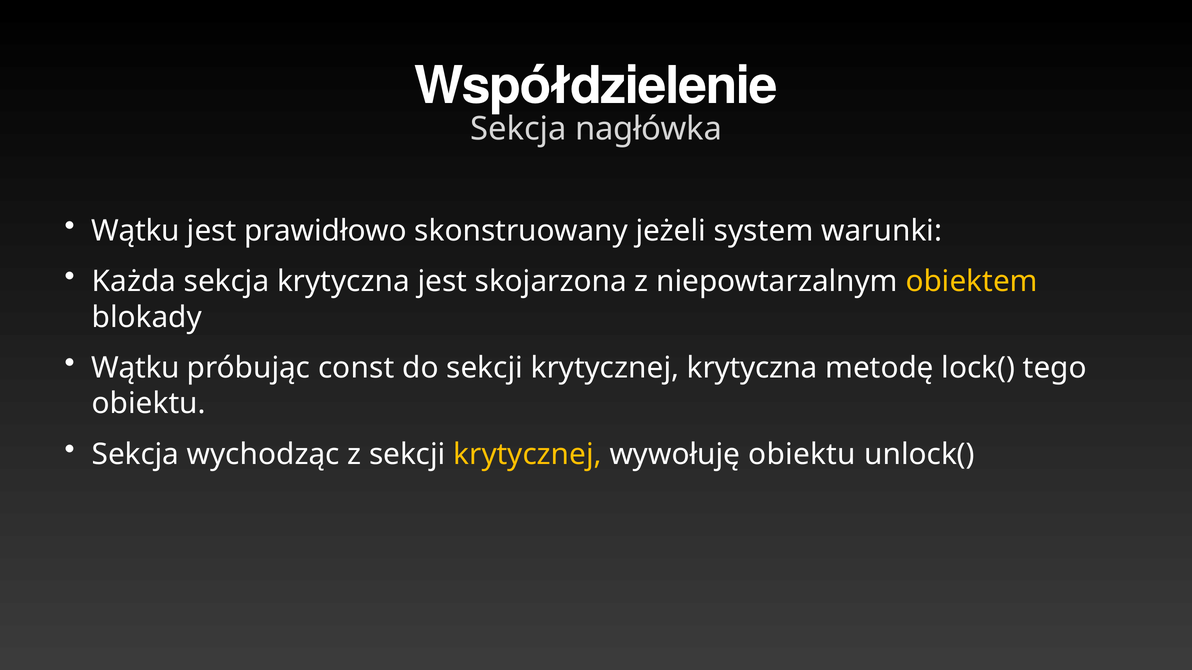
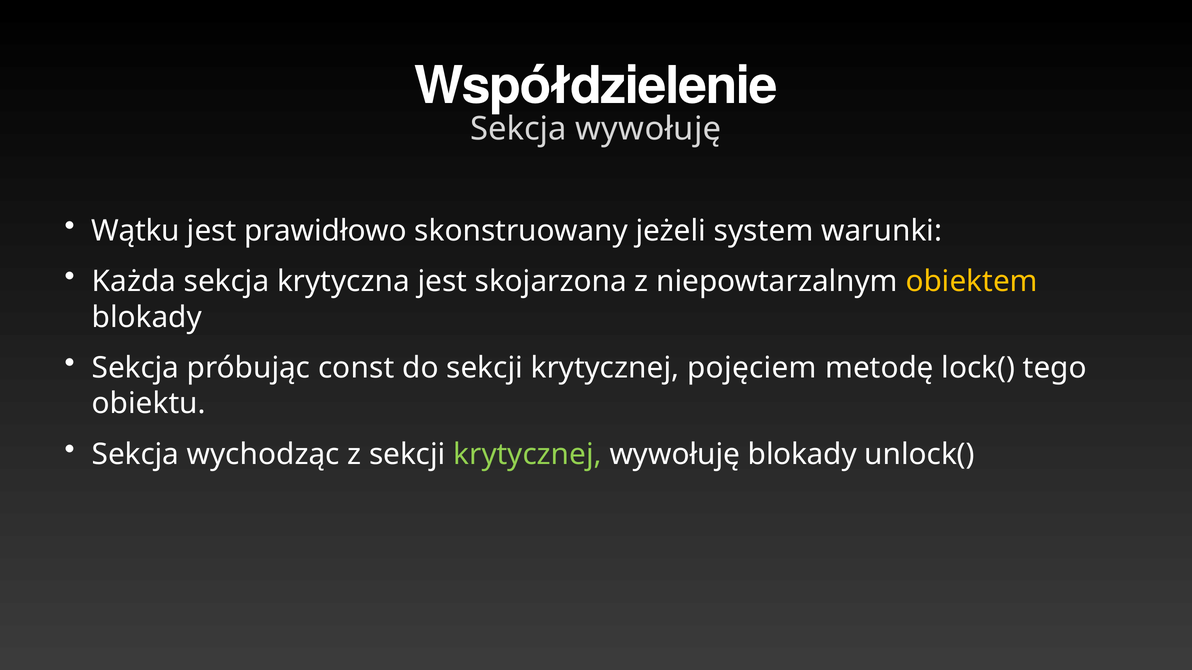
Sekcja nagłówka: nagłówka -> wywołuję
Wątku at (136, 368): Wątku -> Sekcja
krytycznej krytyczna: krytyczna -> pojęciem
krytycznej at (528, 455) colour: yellow -> light green
wywołuję obiektu: obiektu -> blokady
